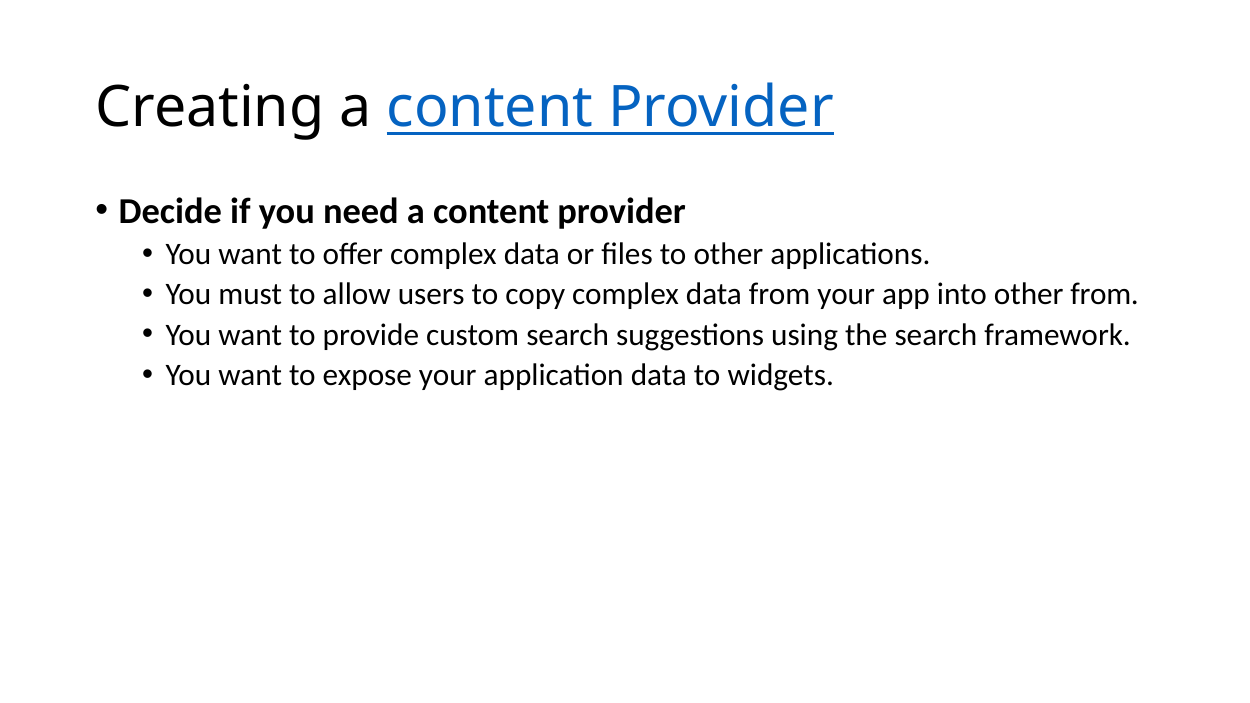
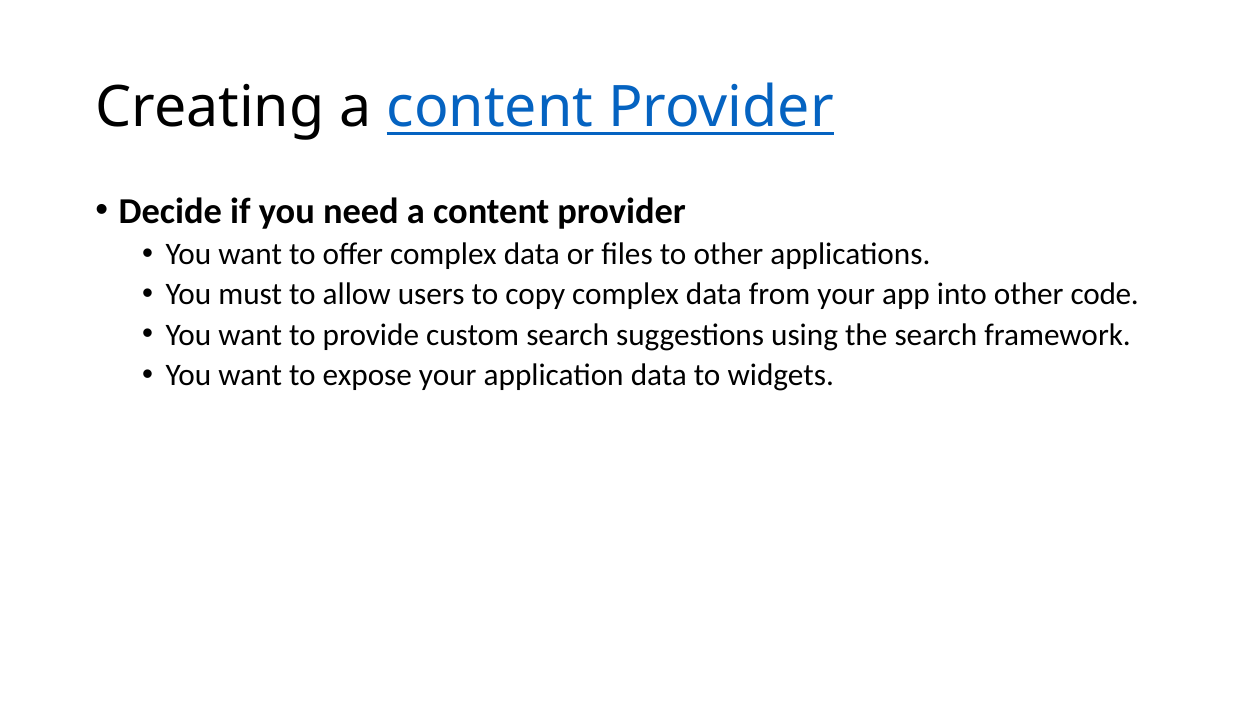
other from: from -> code
